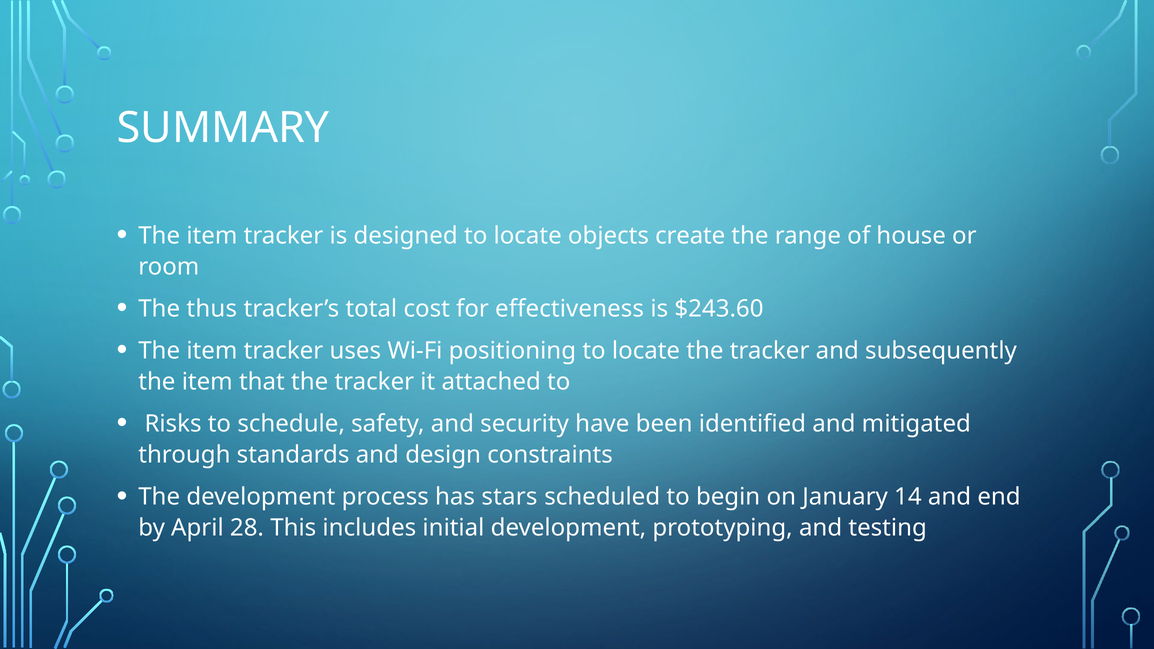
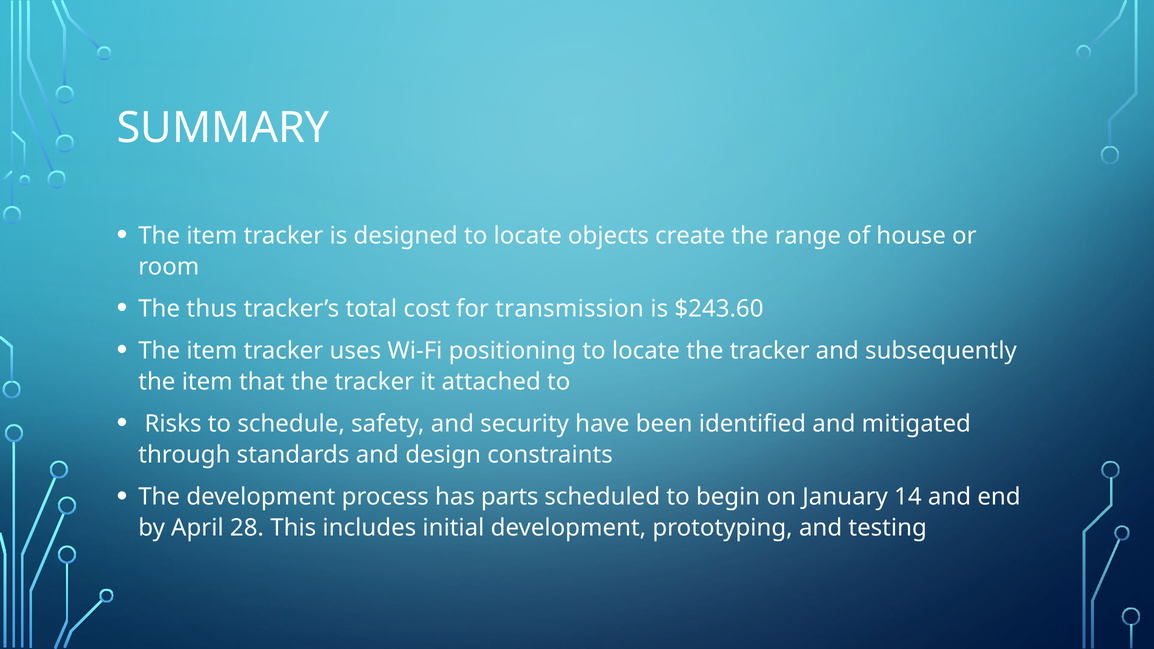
effectiveness: effectiveness -> transmission
stars: stars -> parts
